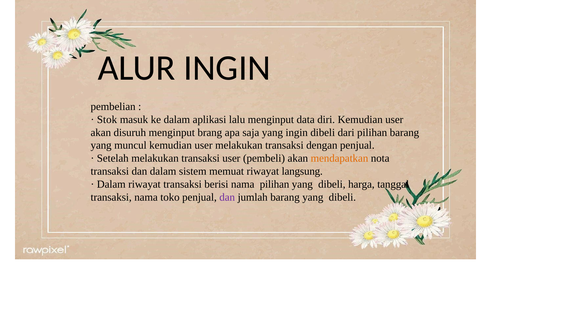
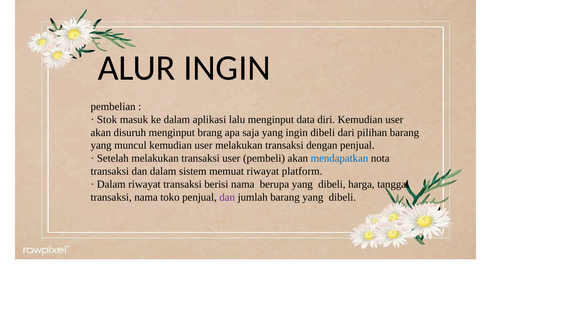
mendapatkan colour: orange -> blue
langsung: langsung -> platform
nama pilihan: pilihan -> berupa
